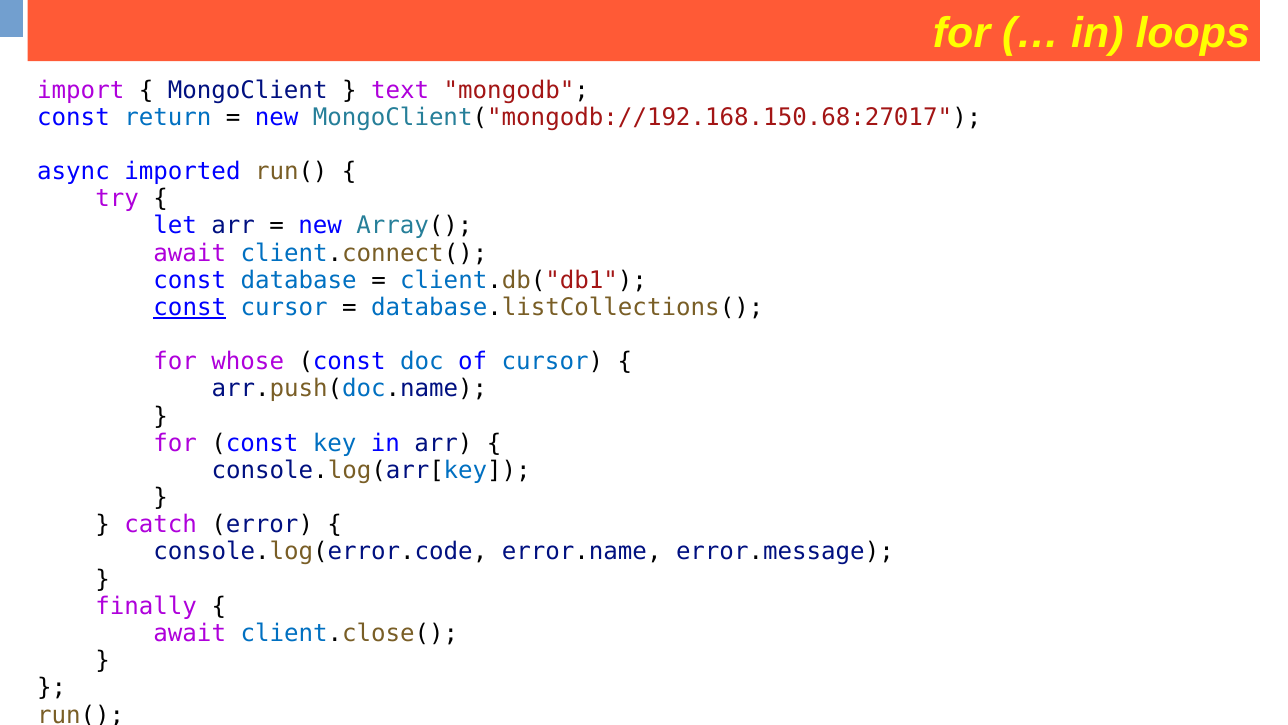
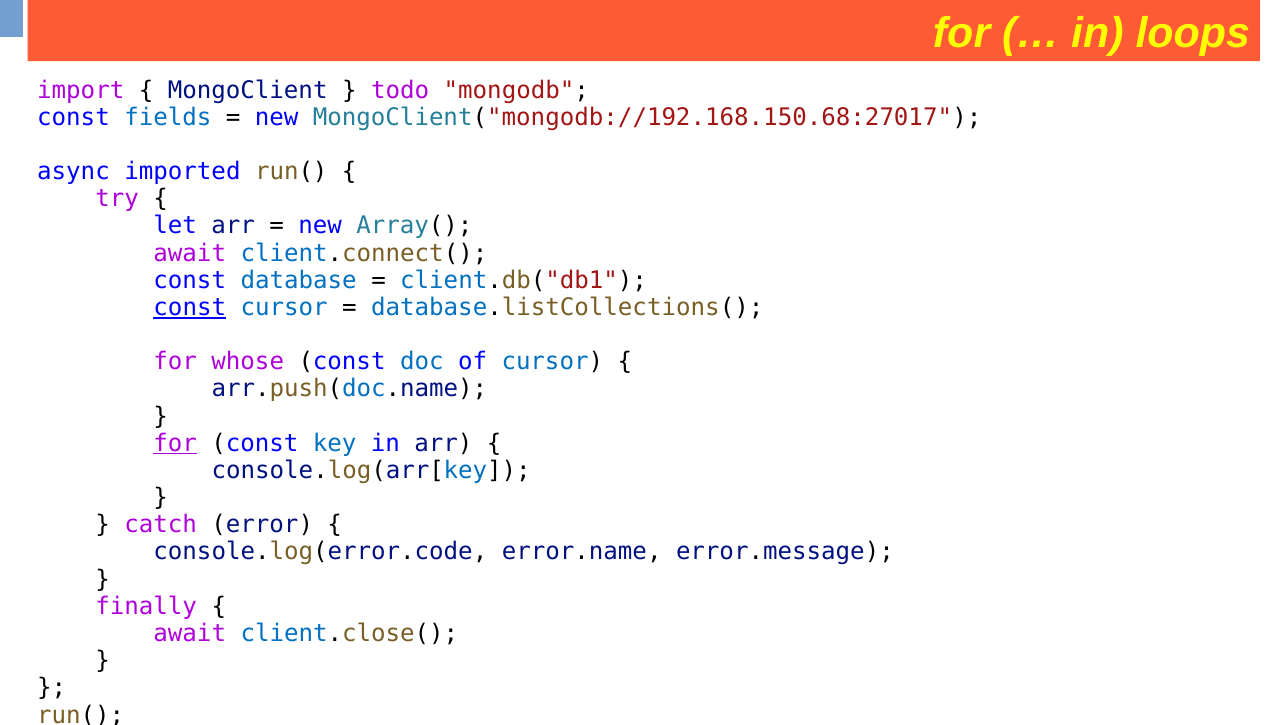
text: text -> todo
return: return -> fields
for at (175, 443) underline: none -> present
